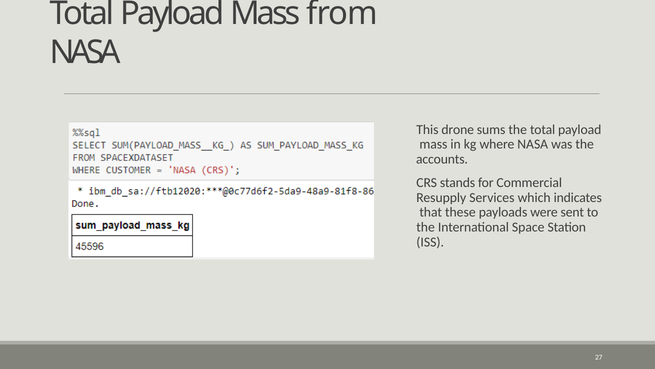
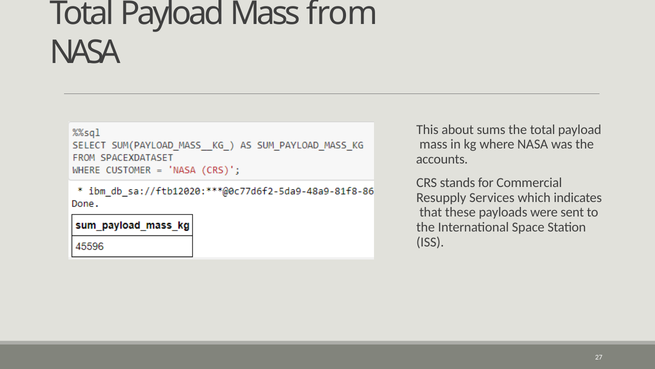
drone: drone -> about
